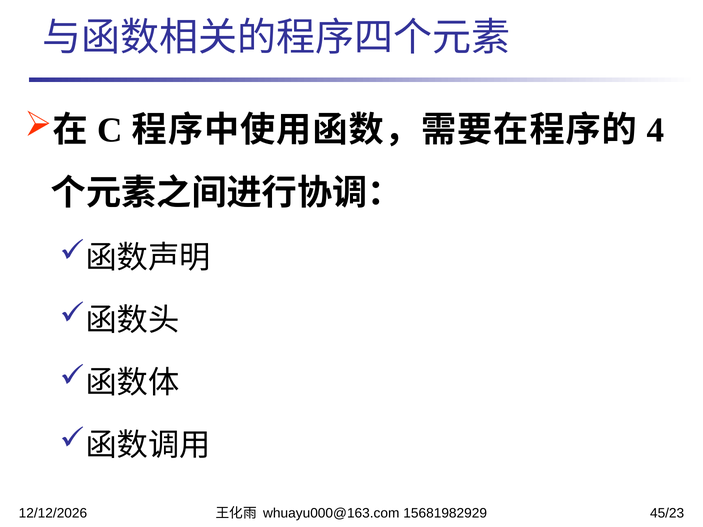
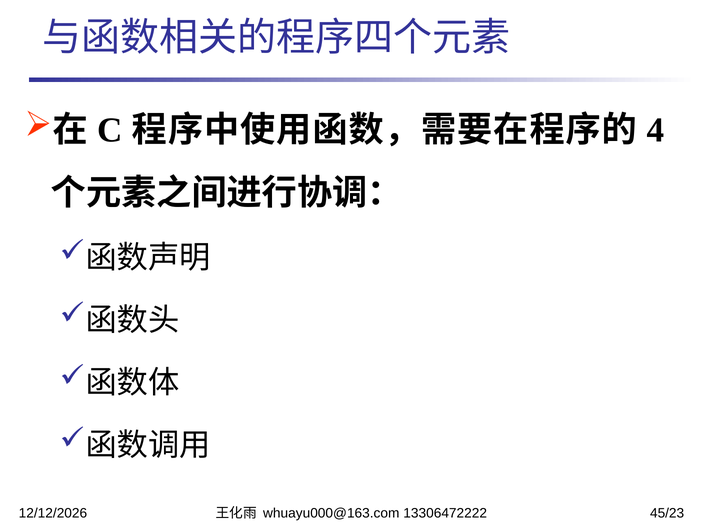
15681982929: 15681982929 -> 13306472222
